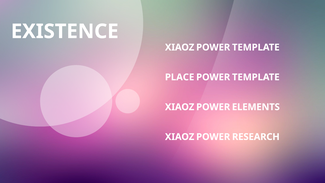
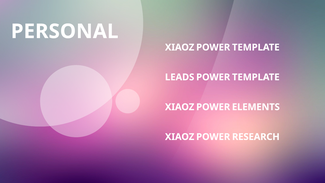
EXISTENCE: EXISTENCE -> PERSONAL
PLACE: PLACE -> LEADS
